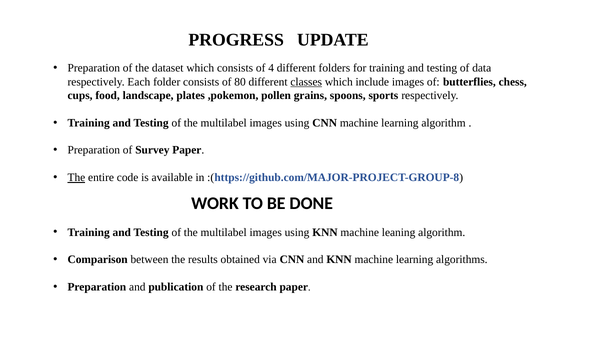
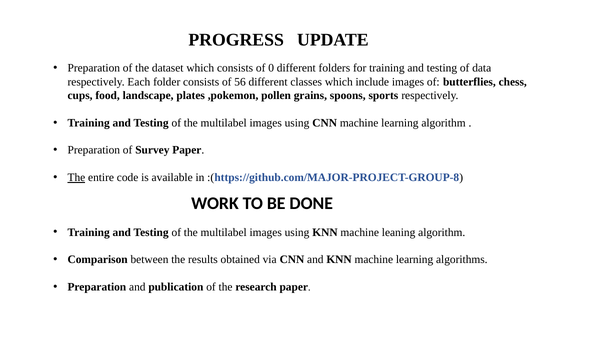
4: 4 -> 0
80: 80 -> 56
classes underline: present -> none
